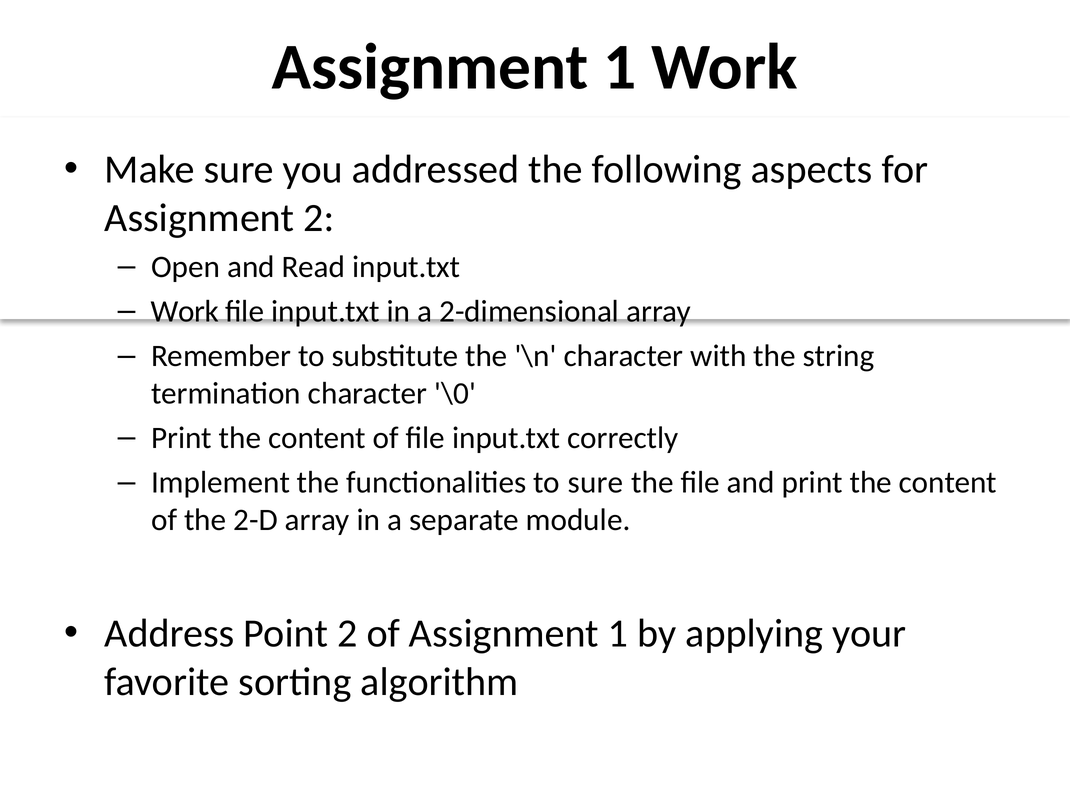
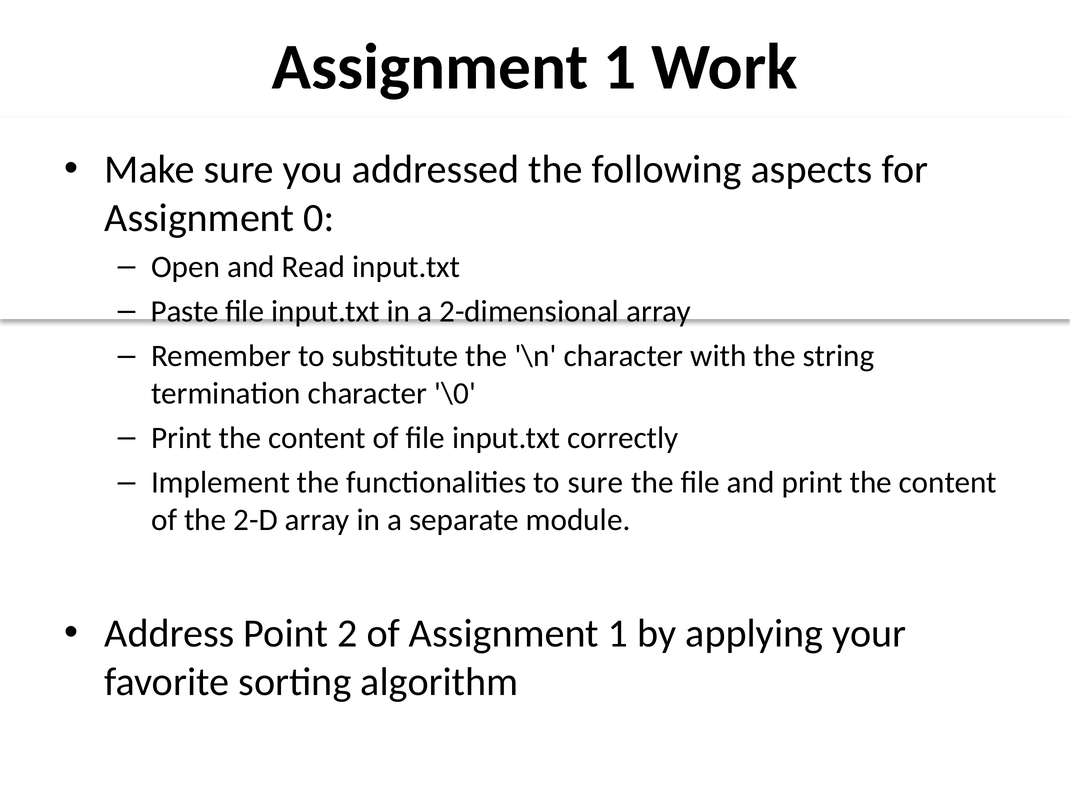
Assignment 2: 2 -> 0
Work at (185, 312): Work -> Paste
